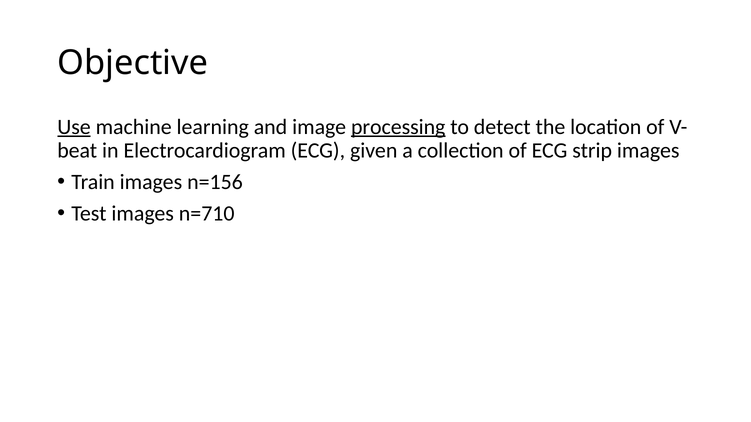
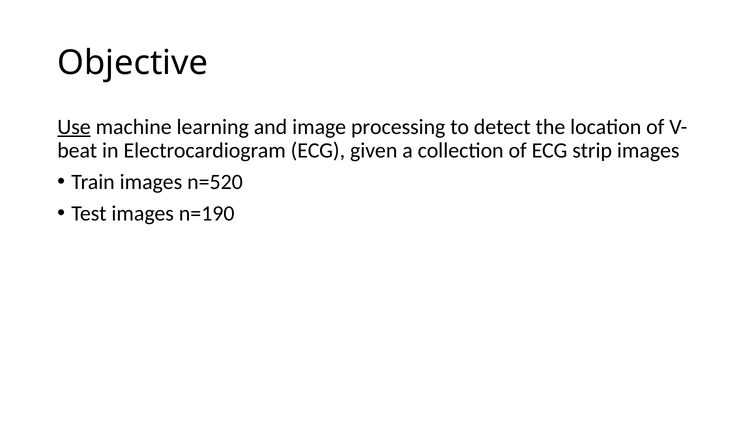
processing underline: present -> none
n=156: n=156 -> n=520
n=710: n=710 -> n=190
